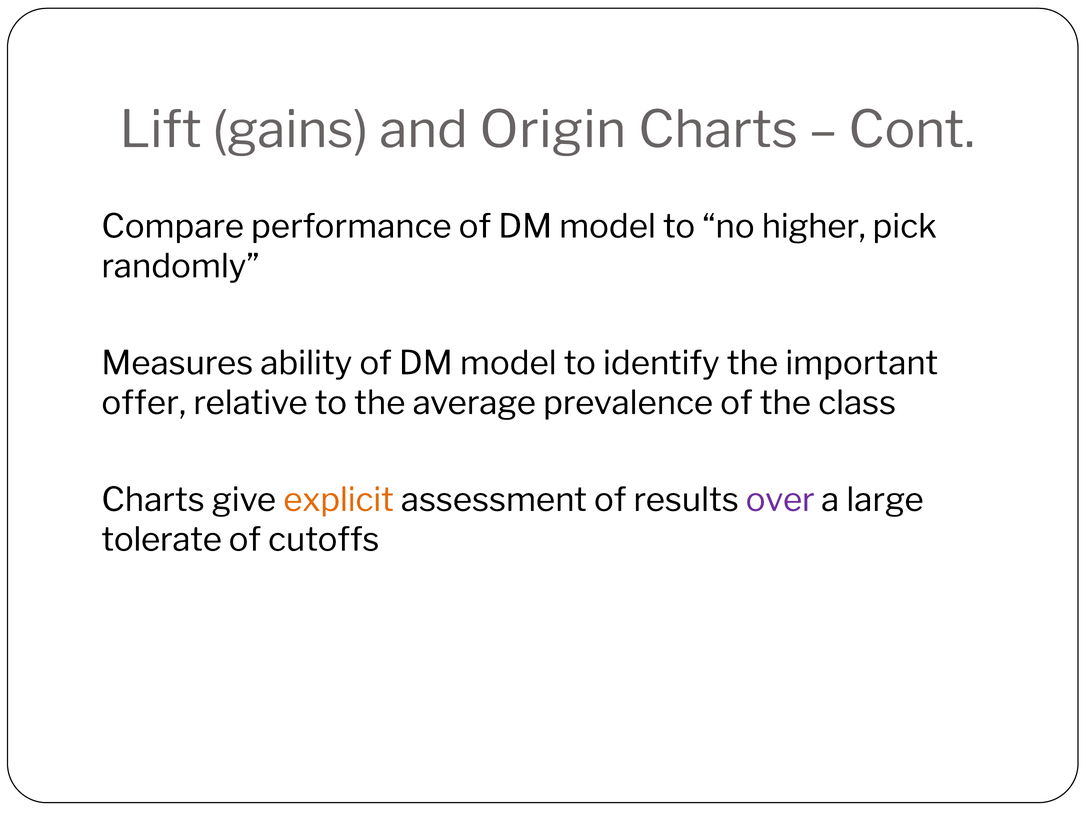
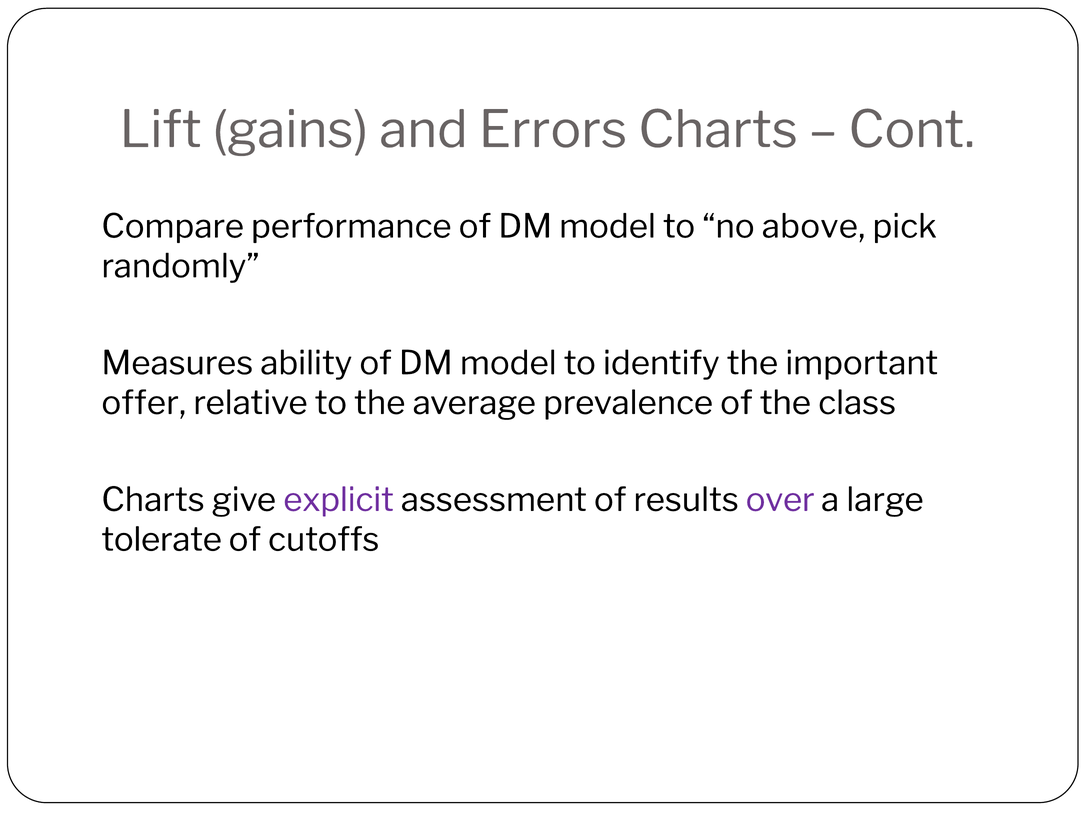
Origin: Origin -> Errors
higher: higher -> above
explicit colour: orange -> purple
